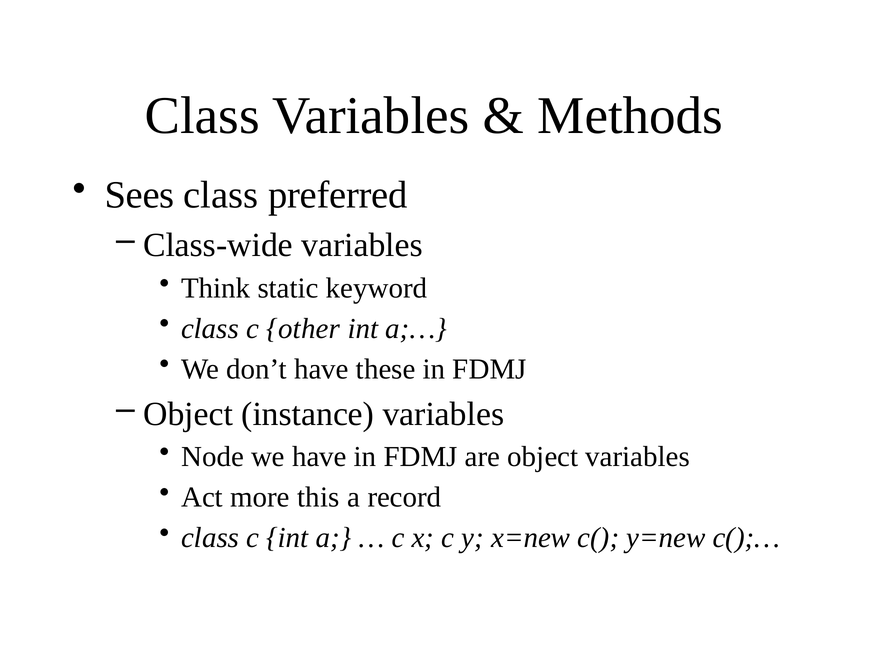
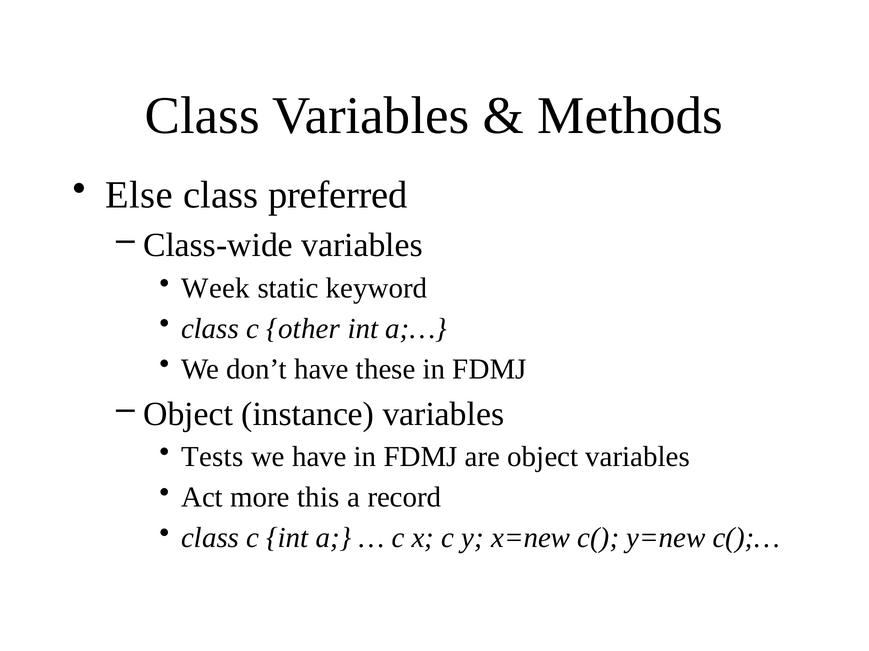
Sees: Sees -> Else
Think: Think -> Week
Node: Node -> Tests
